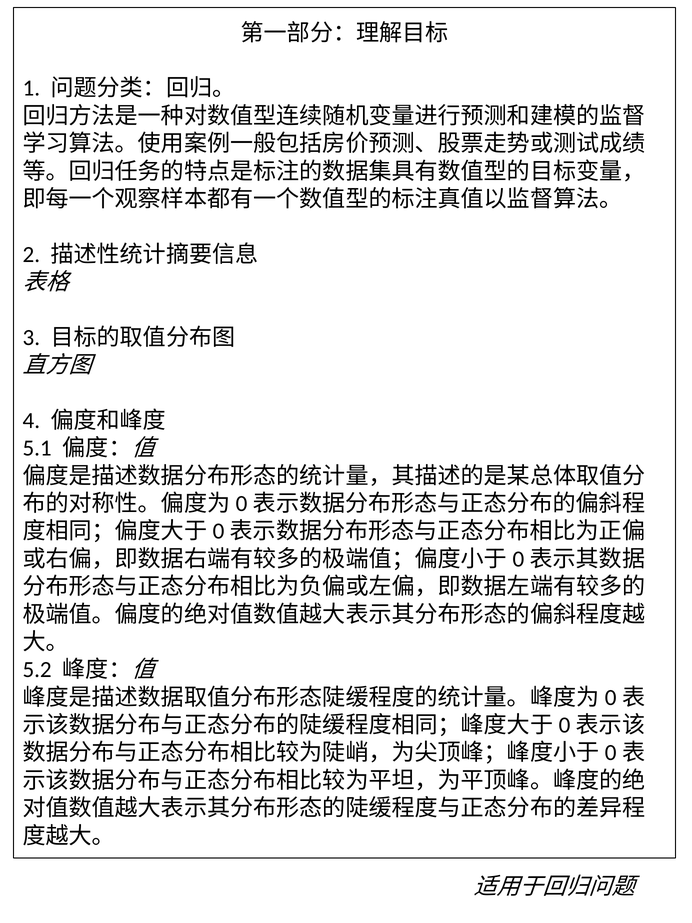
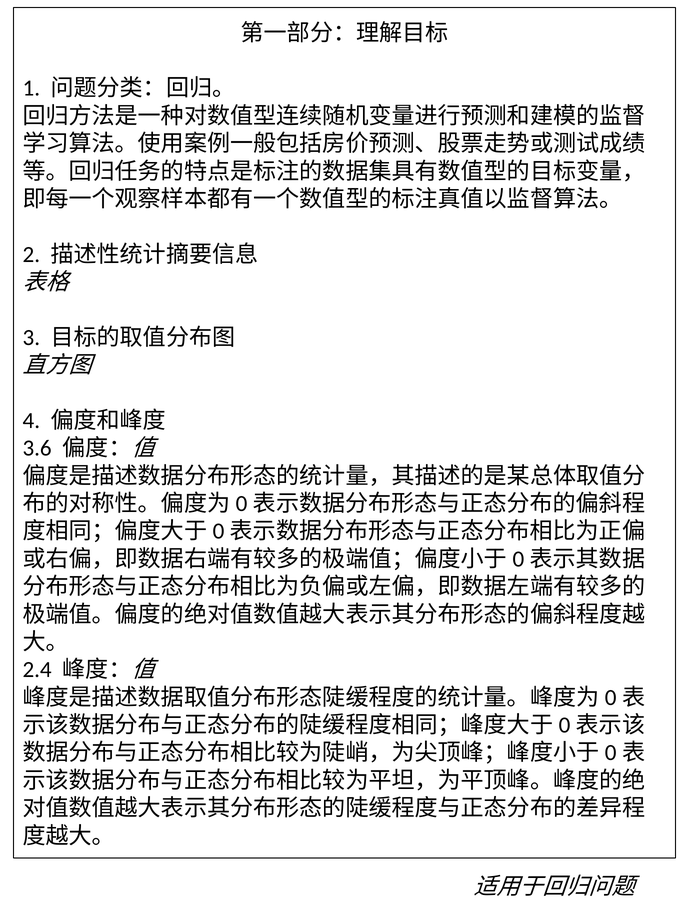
5.1: 5.1 -> 3.6
5.2: 5.2 -> 2.4
